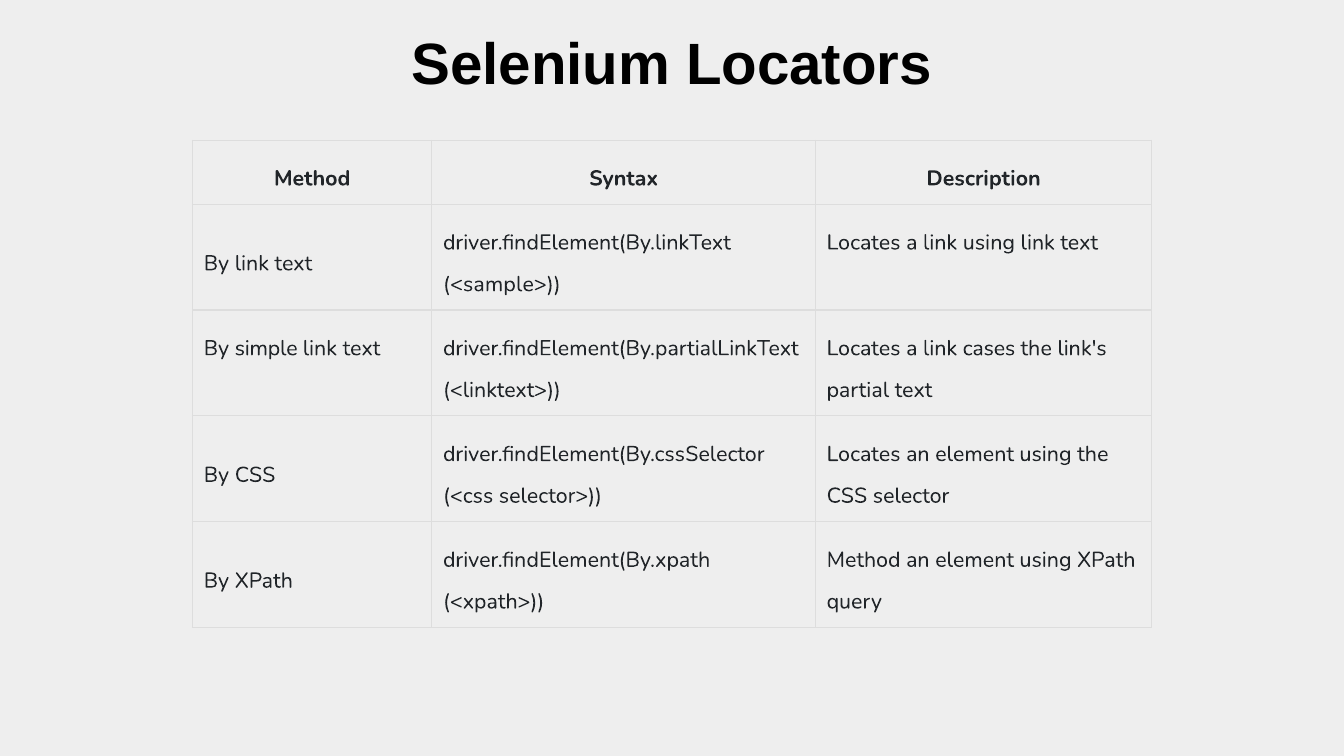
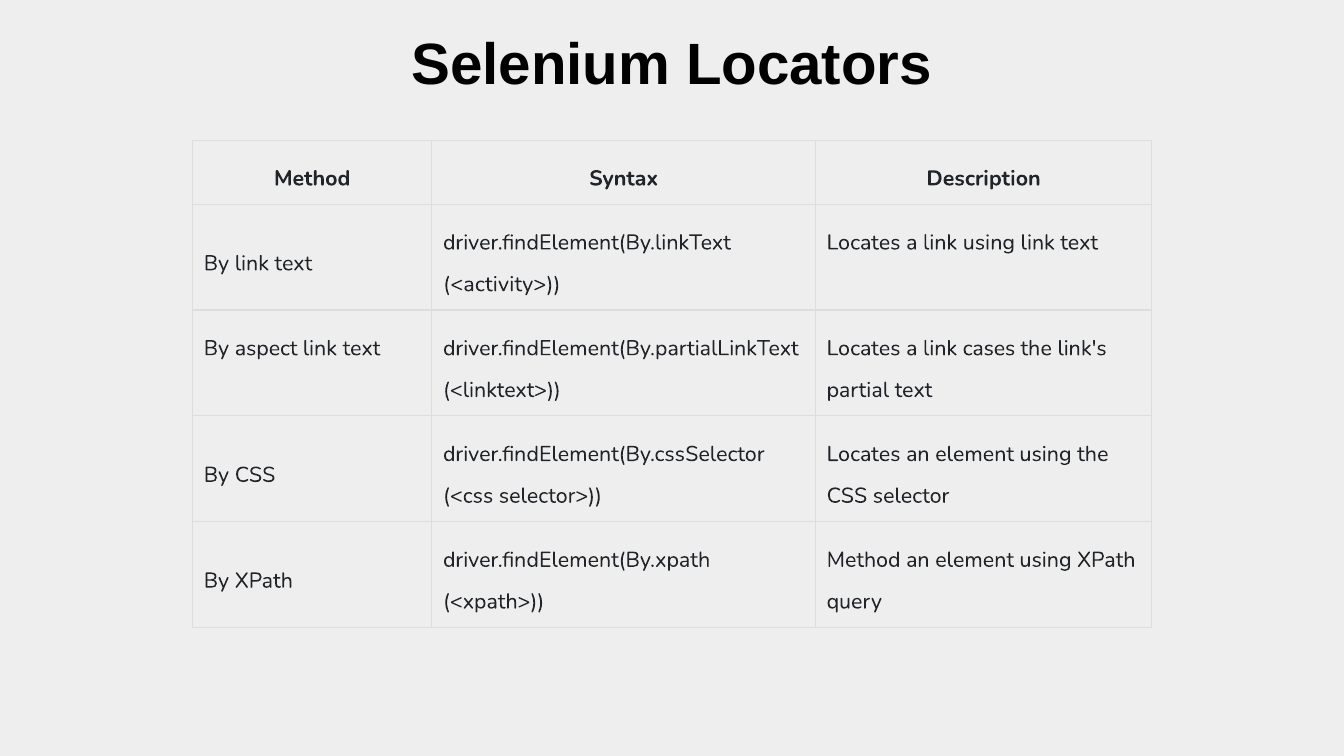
<sample>: <sample> -> <activity>
simple: simple -> aspect
